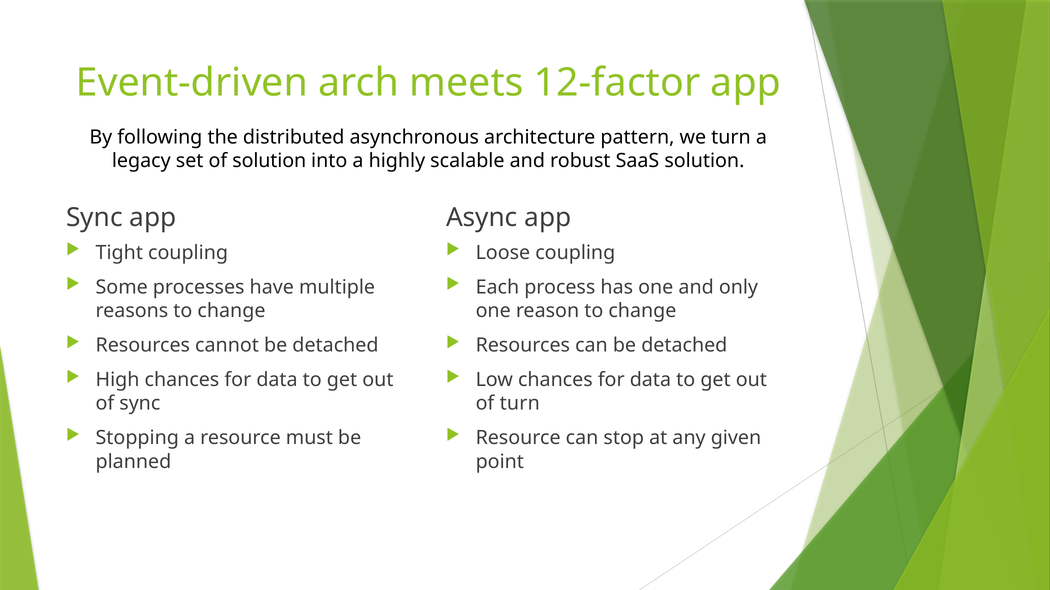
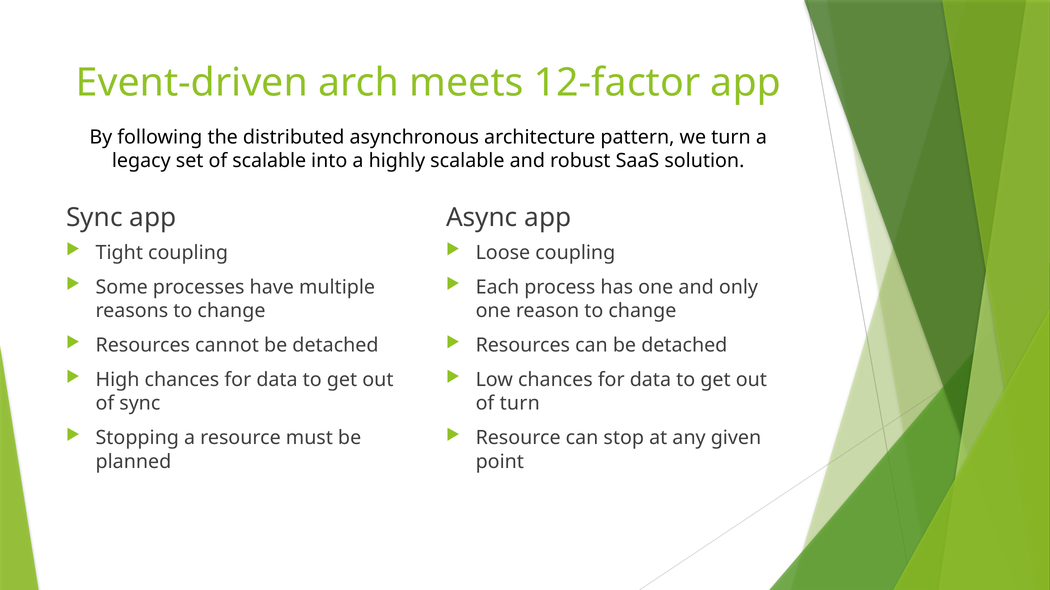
of solution: solution -> scalable
